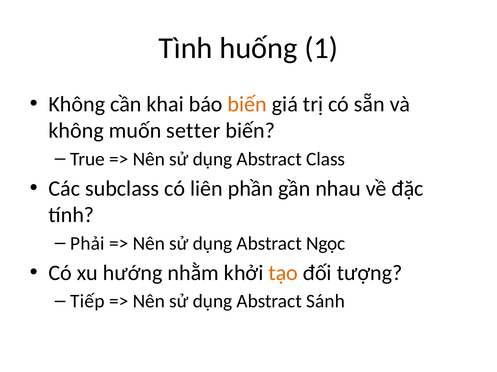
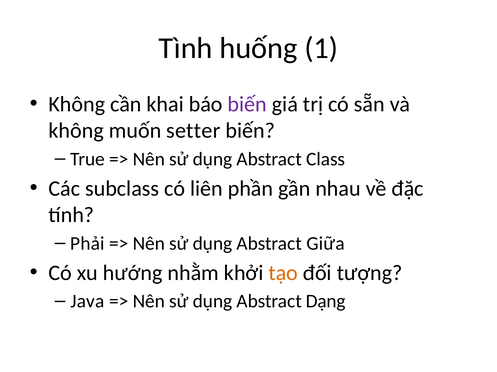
biến at (247, 104) colour: orange -> purple
Ngọc: Ngọc -> Giữa
Tiếp: Tiếp -> Java
Sánh: Sánh -> Dạng
